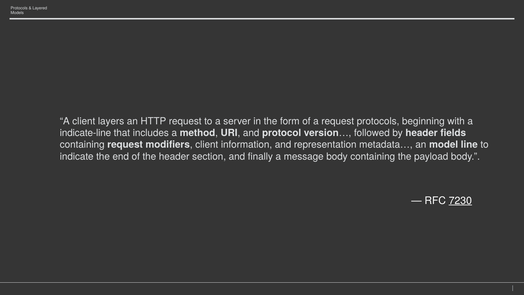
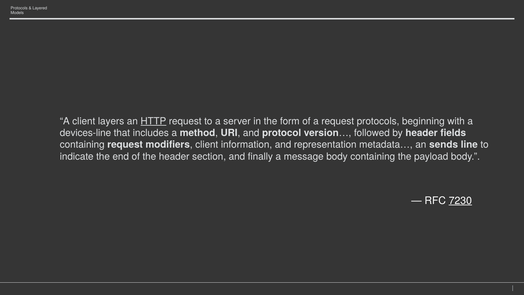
HTTP underline: none -> present
indicate-line: indicate-line -> devices-line
model: model -> sends
